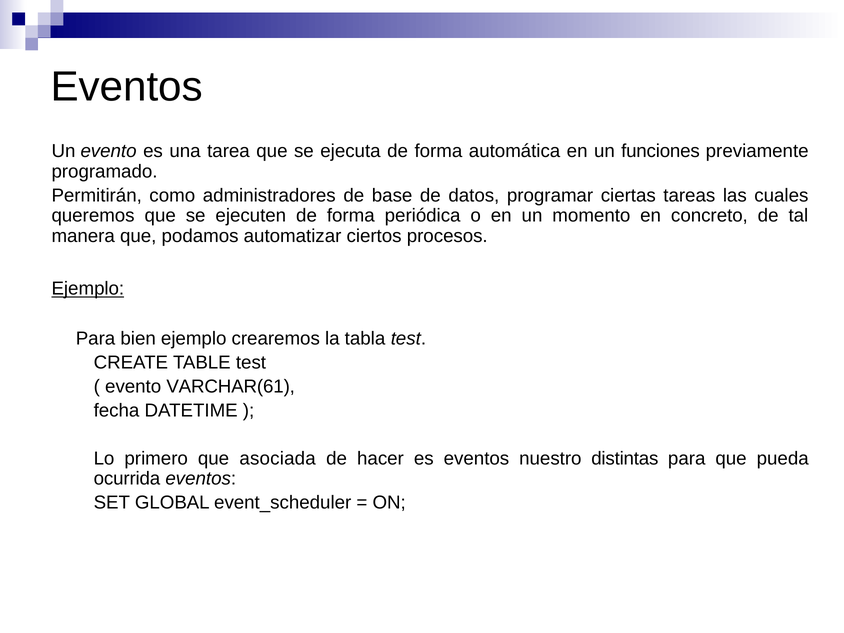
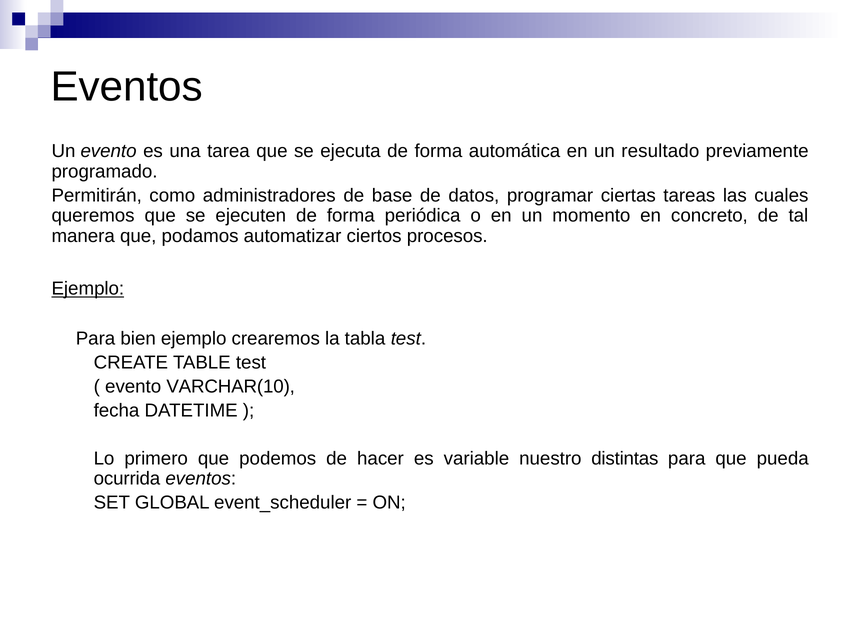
funciones: funciones -> resultado
VARCHAR(61: VARCHAR(61 -> VARCHAR(10
asociada: asociada -> podemos
es eventos: eventos -> variable
